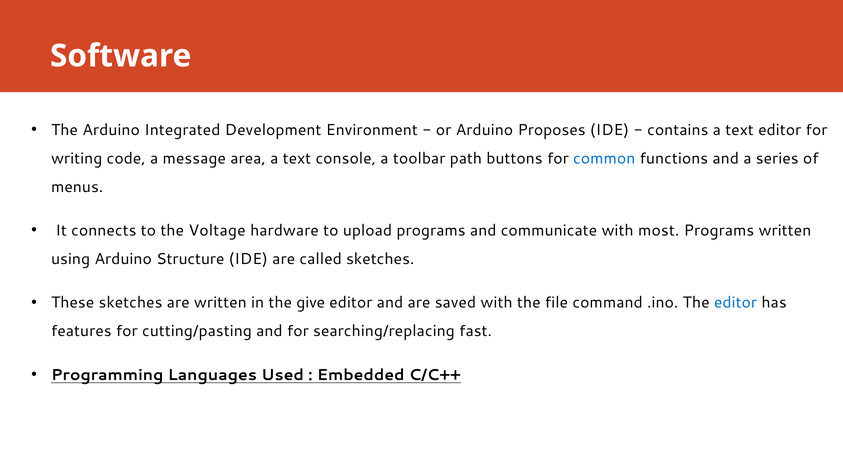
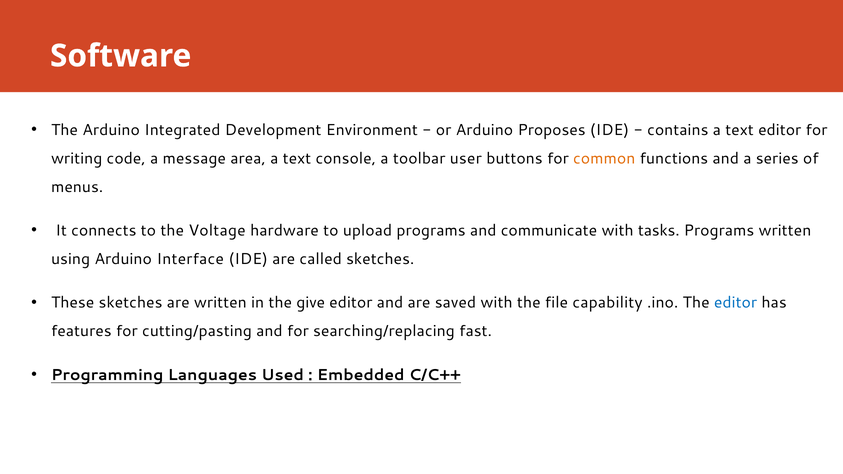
path: path -> user
common colour: blue -> orange
most: most -> tasks
Structure: Structure -> Interface
command: command -> capability
